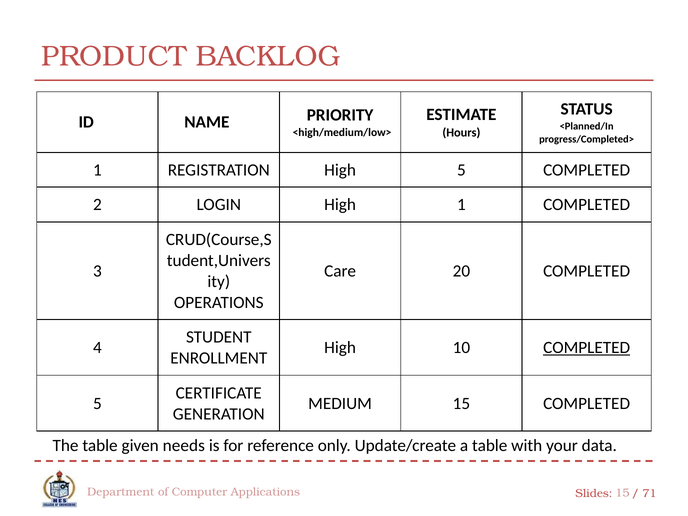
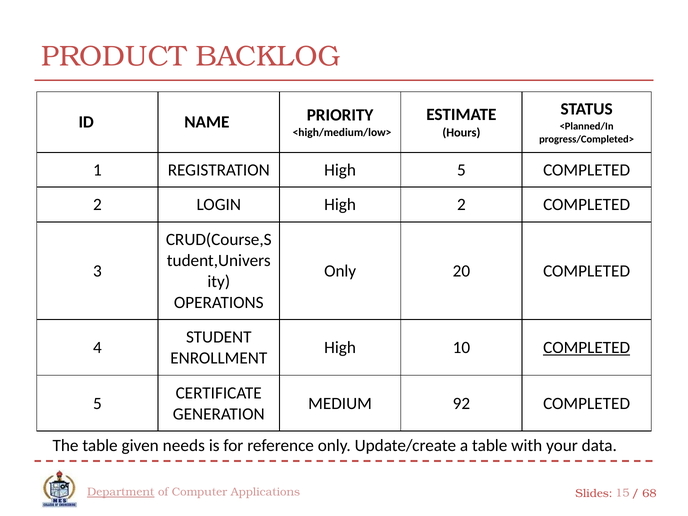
High 1: 1 -> 2
Care at (340, 271): Care -> Only
MEDIUM 15: 15 -> 92
Department underline: none -> present
71: 71 -> 68
